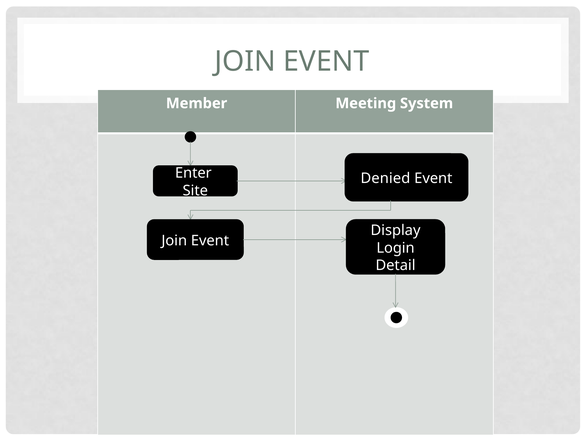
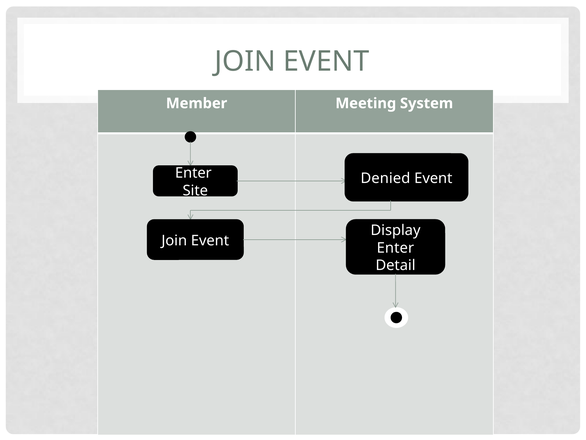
Login at (395, 248): Login -> Enter
